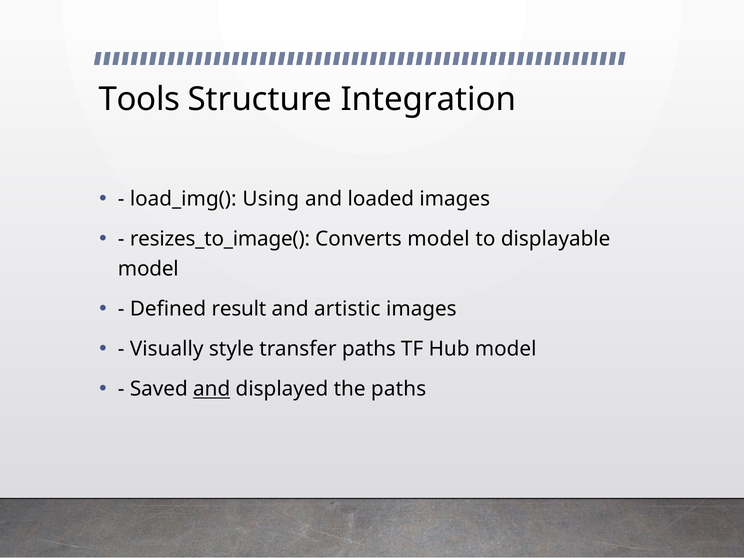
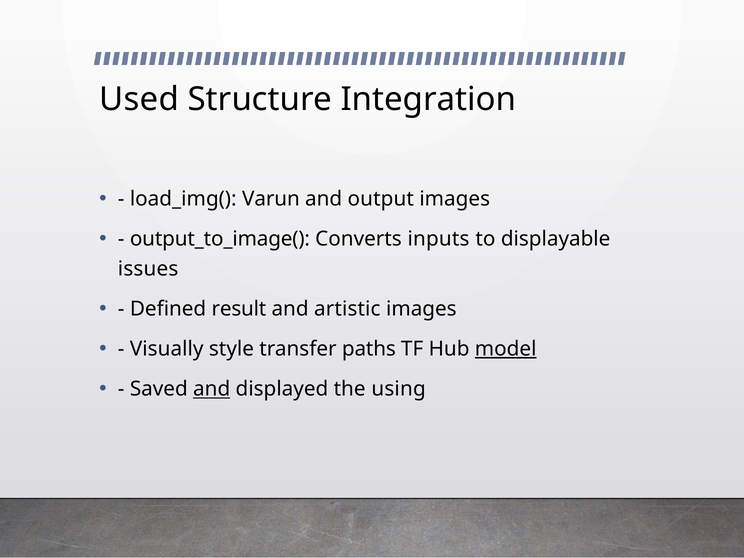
Tools: Tools -> Used
Using: Using -> Varun
loaded: loaded -> output
resizes_to_image(: resizes_to_image( -> output_to_image(
Converts model: model -> inputs
model at (148, 269): model -> issues
model at (506, 349) underline: none -> present
the paths: paths -> using
